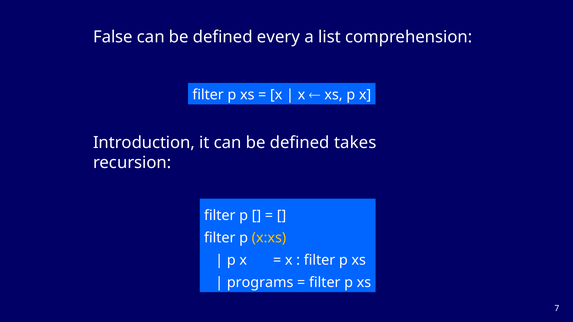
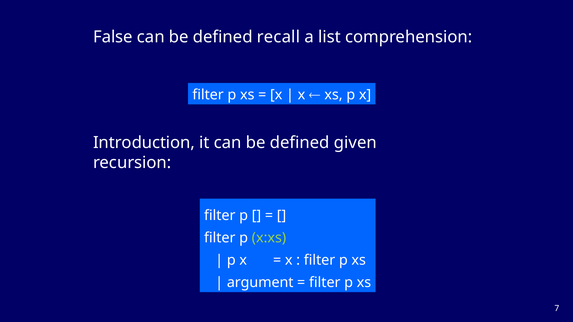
every: every -> recall
takes: takes -> given
x:xs colour: yellow -> light green
programs: programs -> argument
